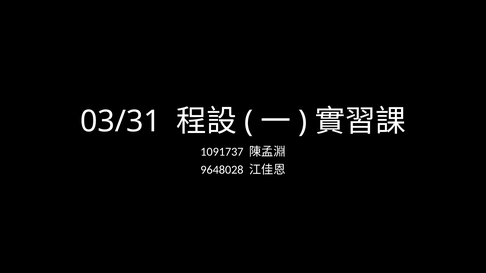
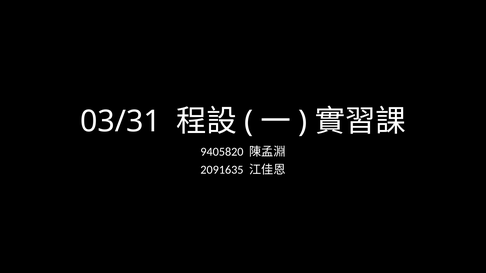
1091737: 1091737 -> 9405820
9648028: 9648028 -> 2091635
